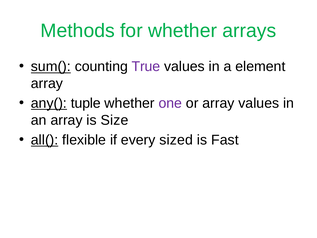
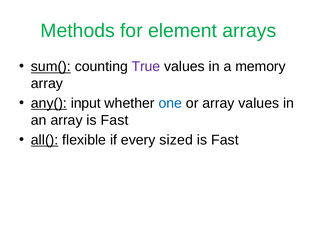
for whether: whether -> element
element: element -> memory
tuple: tuple -> input
one colour: purple -> blue
array is Size: Size -> Fast
